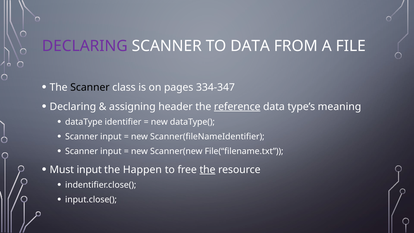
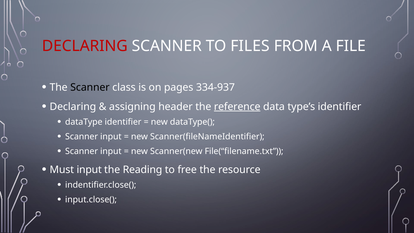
DECLARING at (85, 46) colour: purple -> red
TO DATA: DATA -> FILES
334-347: 334-347 -> 334-937
type’s meaning: meaning -> identifier
Happen: Happen -> Reading
the at (207, 170) underline: present -> none
